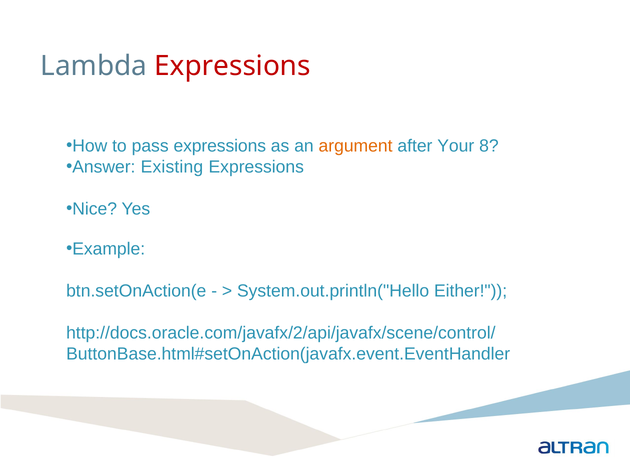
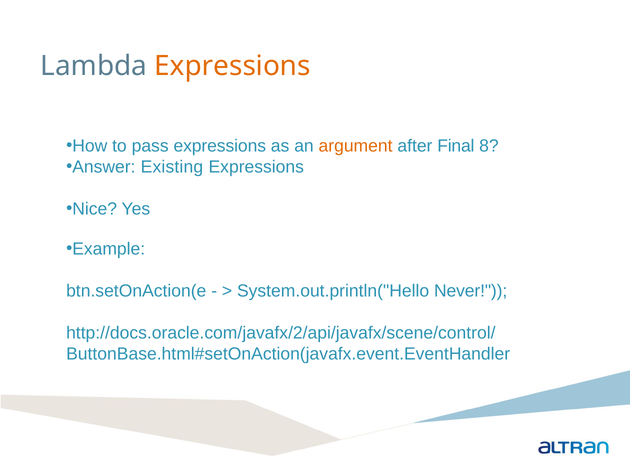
Expressions at (233, 66) colour: red -> orange
Your: Your -> Final
Either: Either -> Never
